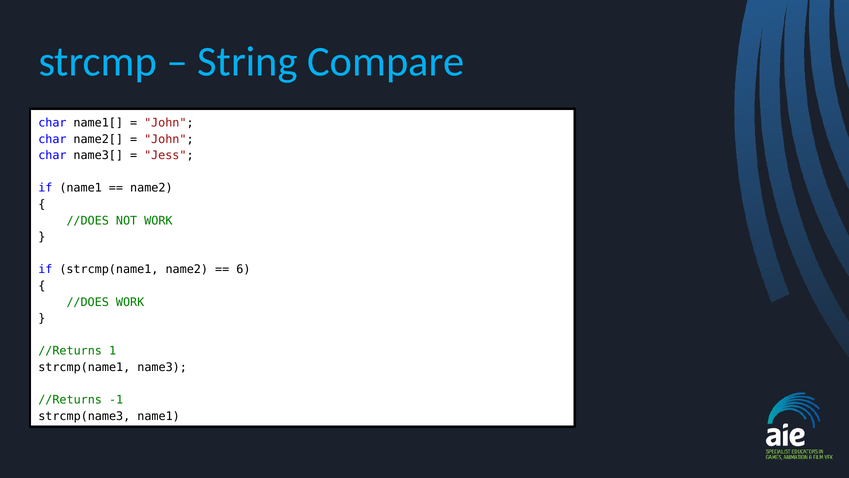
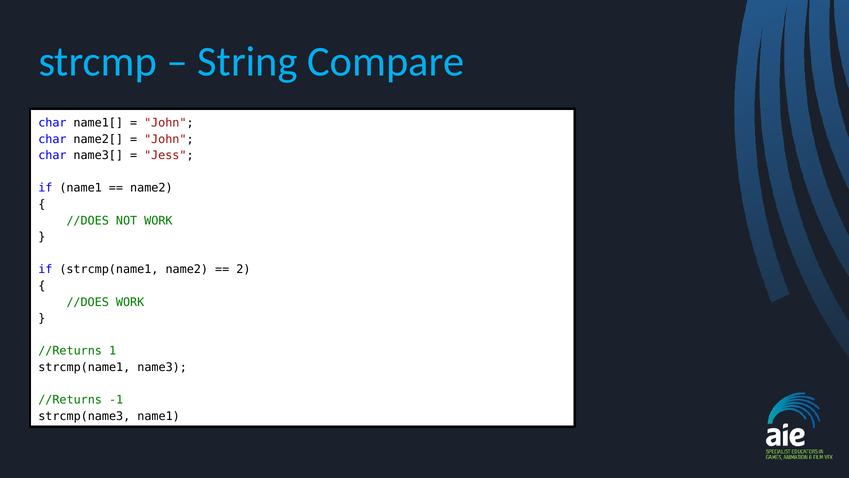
6: 6 -> 2
